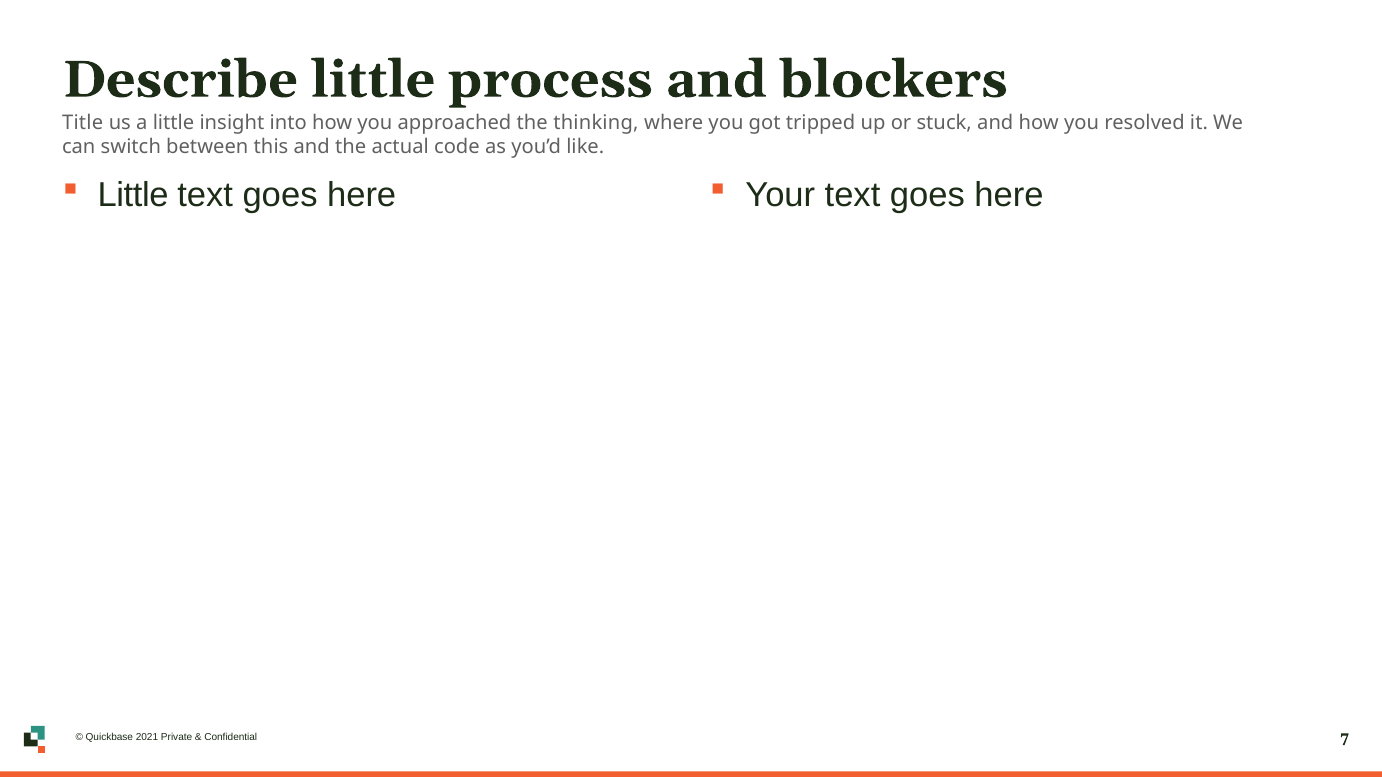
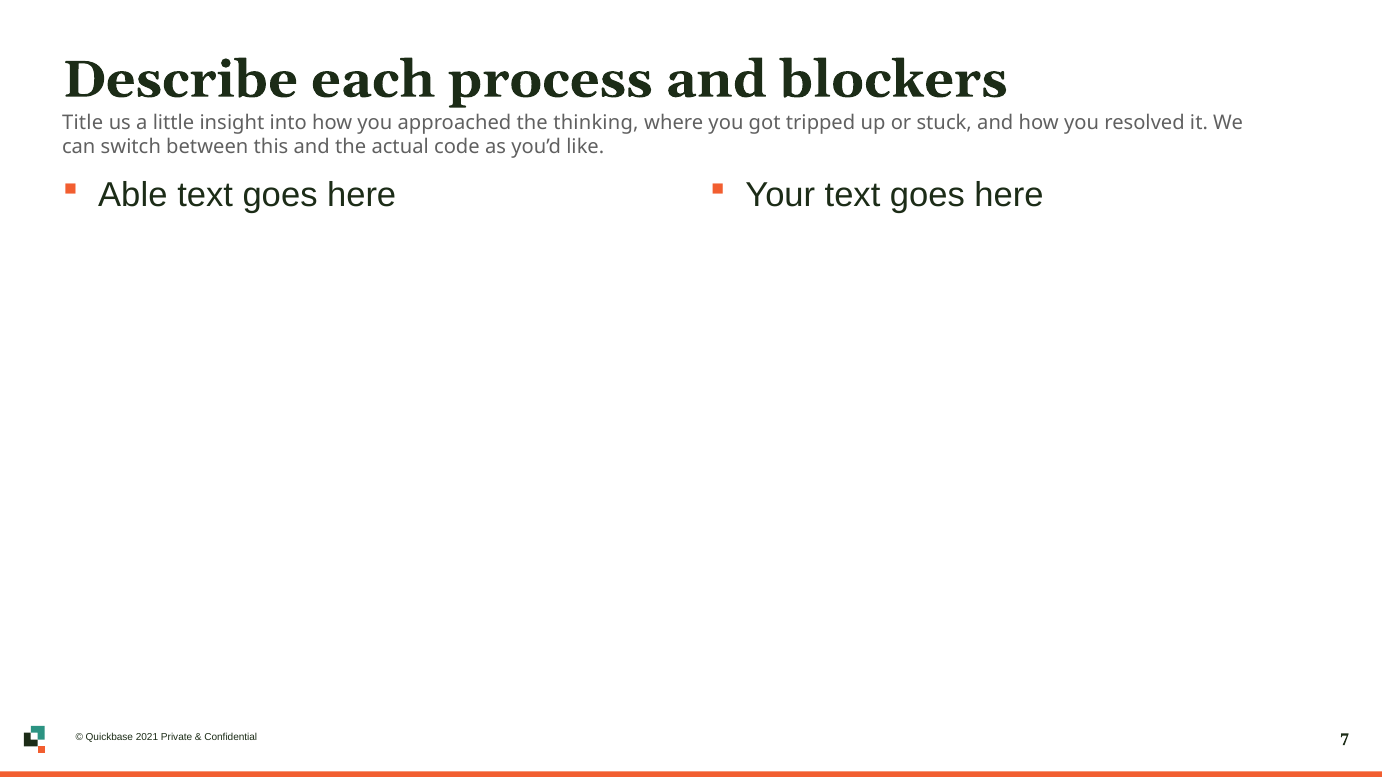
Describe little: little -> each
Little at (133, 196): Little -> Able
